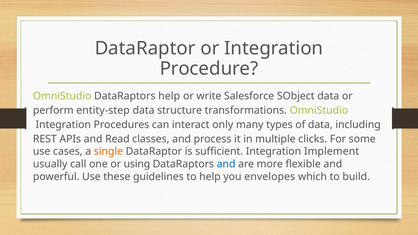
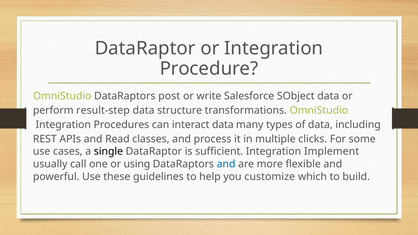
DataRaptors help: help -> post
entity-step: entity-step -> result-step
interact only: only -> data
single colour: orange -> black
envelopes: envelopes -> customize
